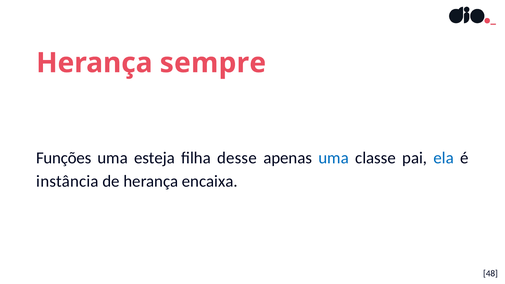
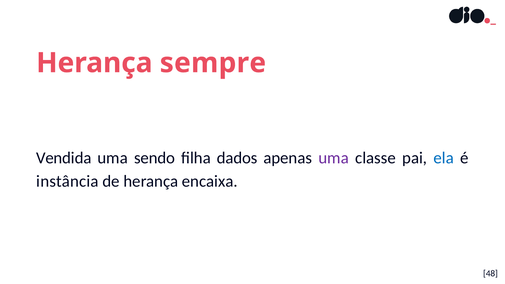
Funções: Funções -> Vendida
esteja: esteja -> sendo
desse: desse -> dados
uma at (334, 158) colour: blue -> purple
